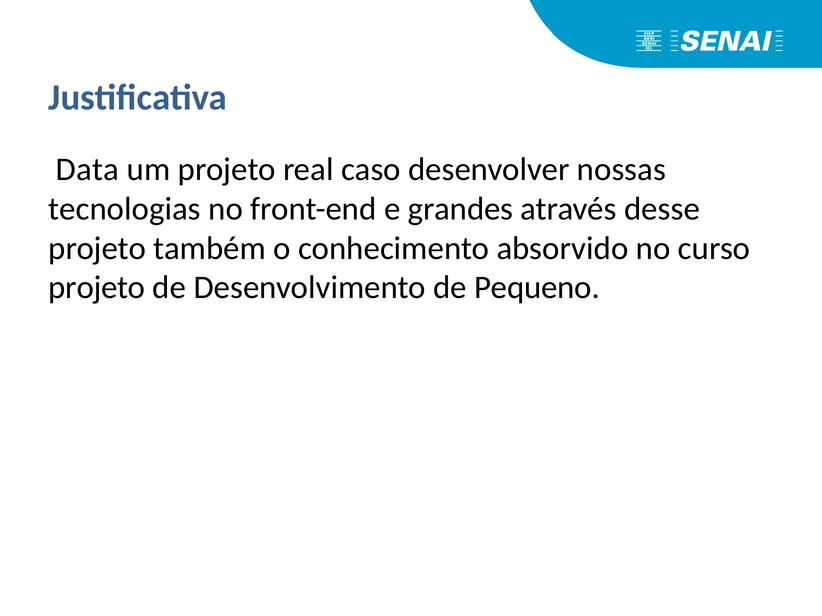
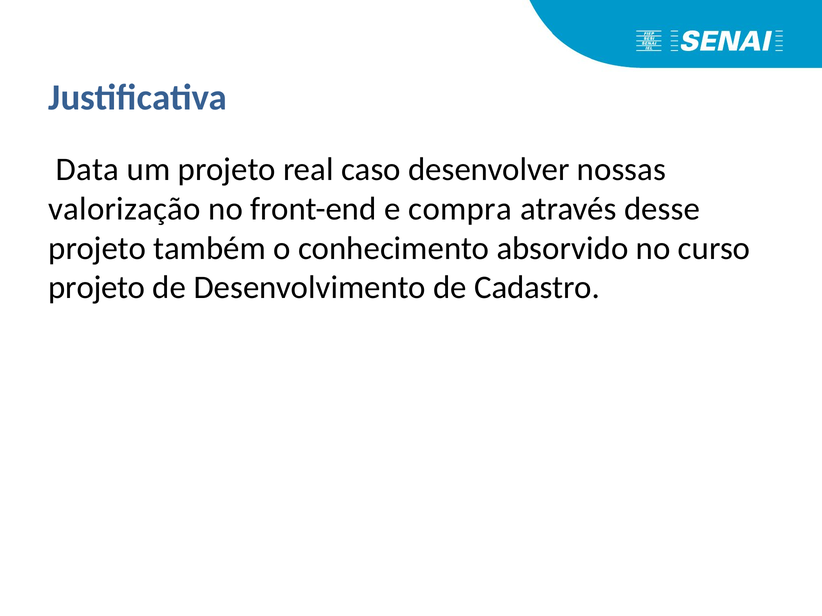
tecnologias: tecnologias -> valorização
grandes: grandes -> compra
Pequeno: Pequeno -> Cadastro
